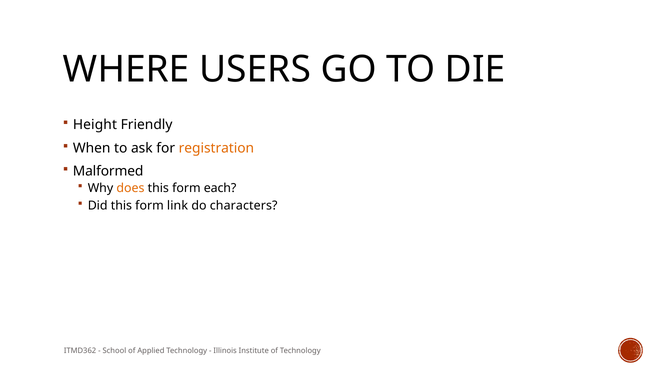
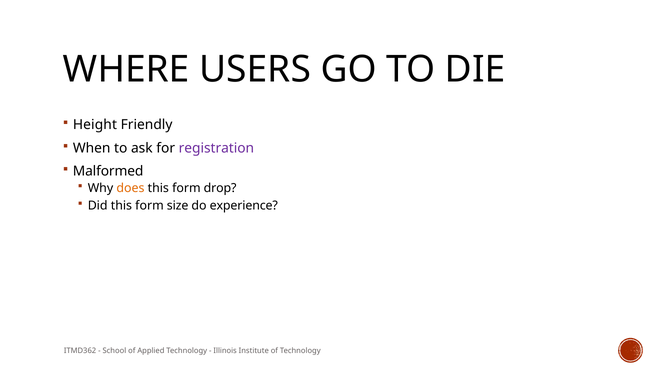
registration colour: orange -> purple
each: each -> drop
link: link -> size
characters: characters -> experience
